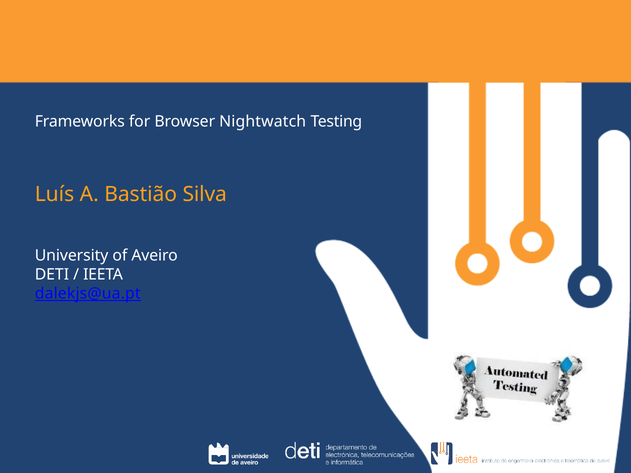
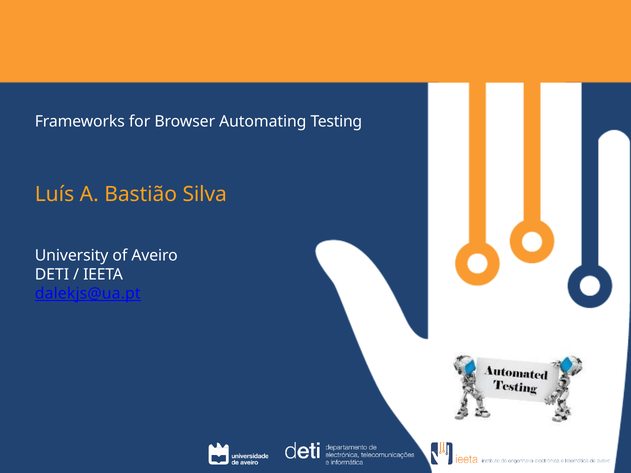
Nightwatch: Nightwatch -> Automating
